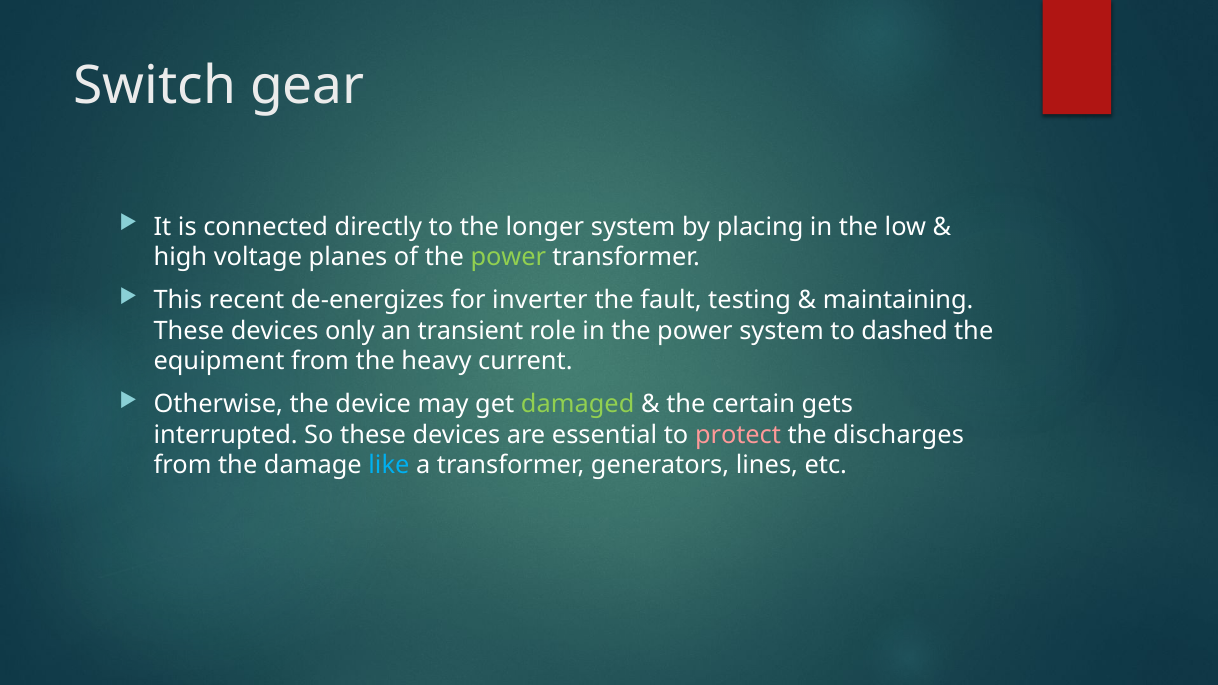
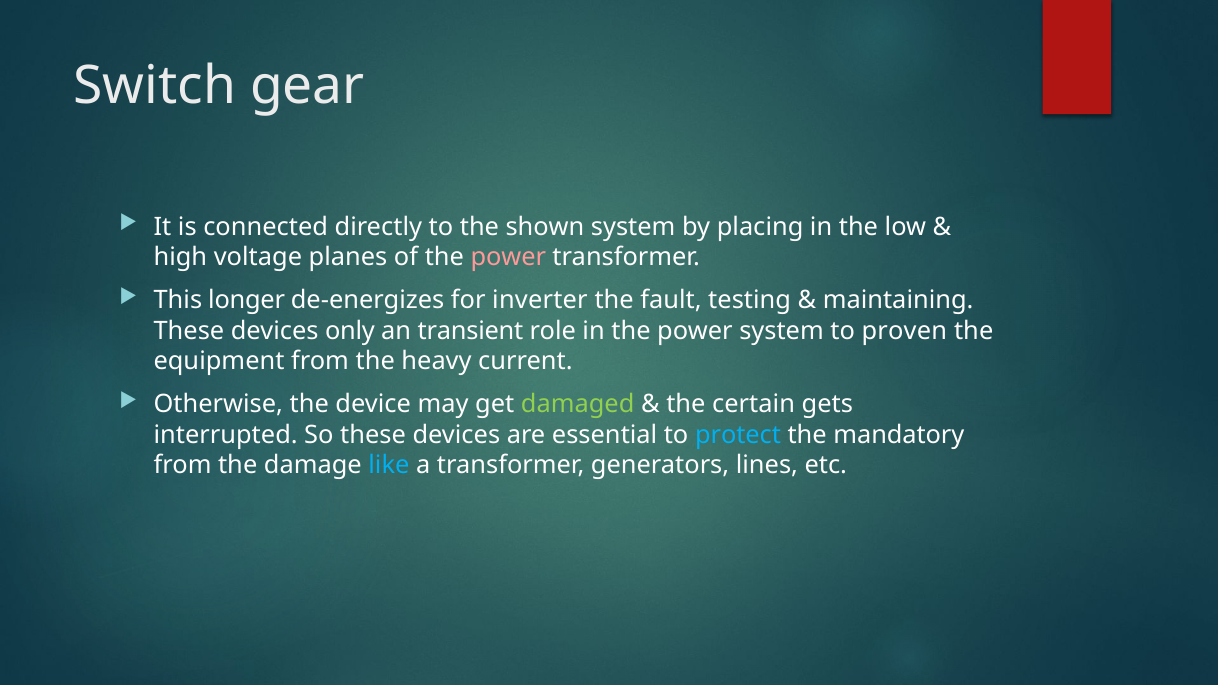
longer: longer -> shown
power at (508, 257) colour: light green -> pink
recent: recent -> longer
dashed: dashed -> proven
protect colour: pink -> light blue
discharges: discharges -> mandatory
